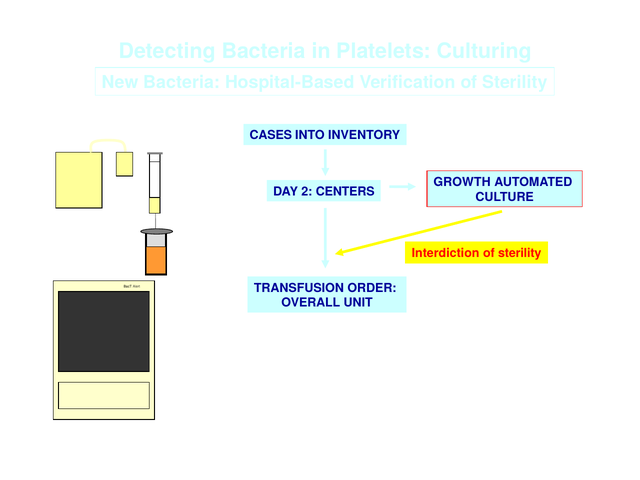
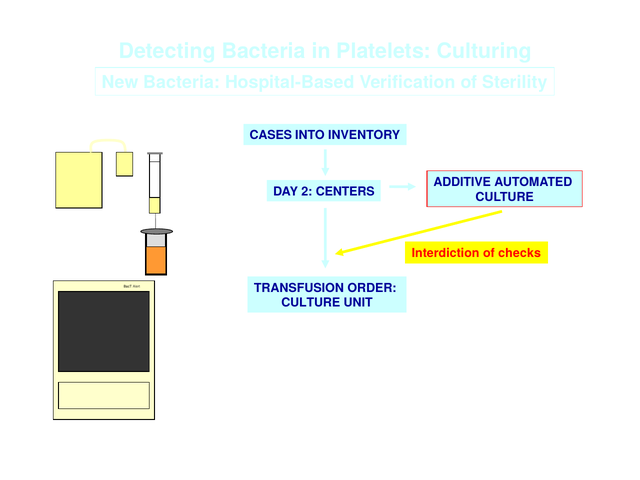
GROWTH: GROWTH -> ADDITIVE
sterility at (520, 253): sterility -> checks
OVERALL at (311, 303): OVERALL -> CULTURE
